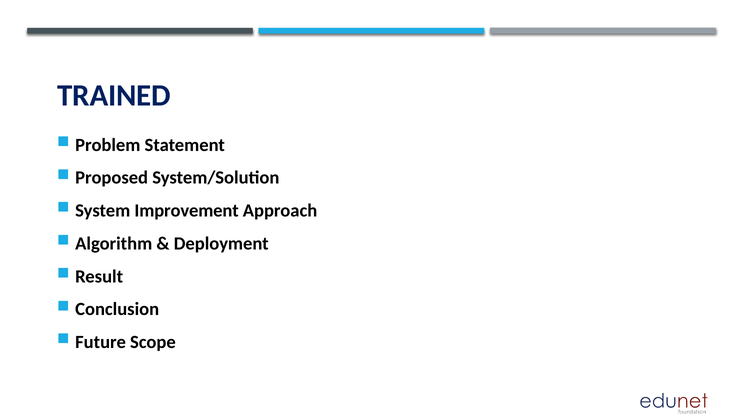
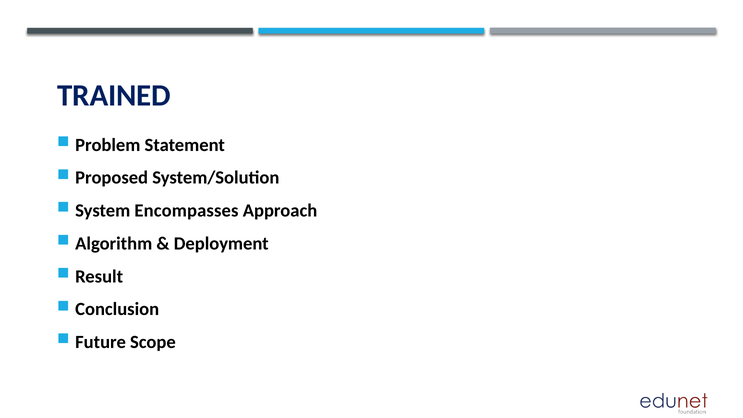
Improvement: Improvement -> Encompasses
